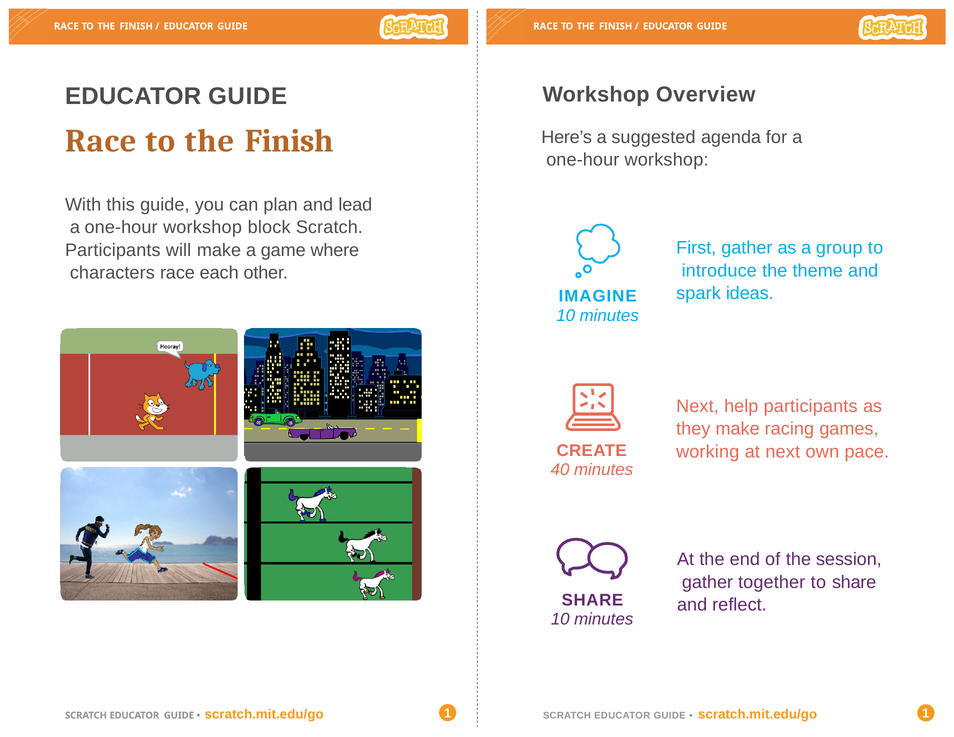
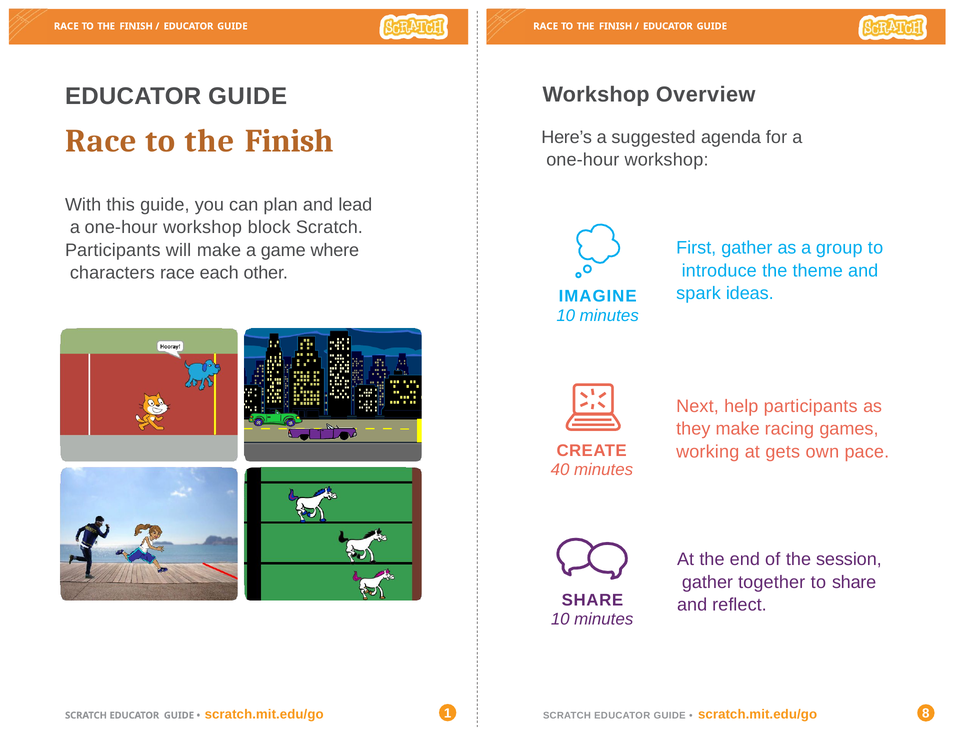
at next: next -> gets
1 at (926, 714): 1 -> 8
